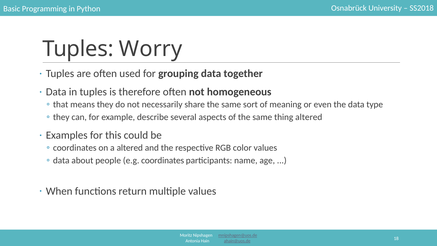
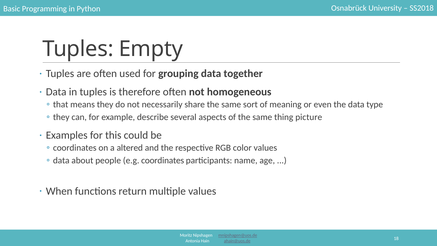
Worry: Worry -> Empty
thing altered: altered -> picture
